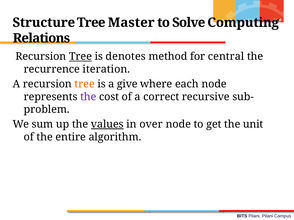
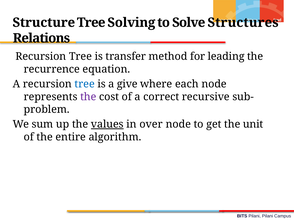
Master: Master -> Solving
Computing: Computing -> Structures
Tree at (80, 57) underline: present -> none
denotes: denotes -> transfer
central: central -> leading
iteration: iteration -> equation
tree at (85, 84) colour: orange -> blue
